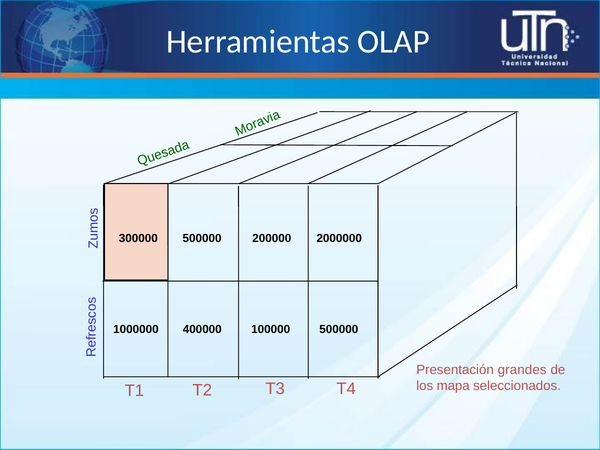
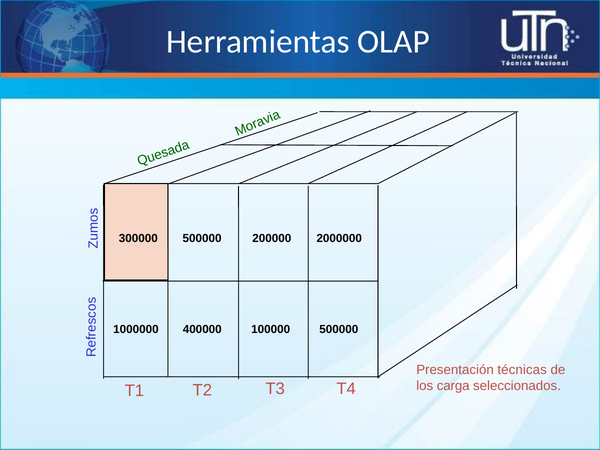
grandes: grandes -> técnicas
mapa: mapa -> carga
